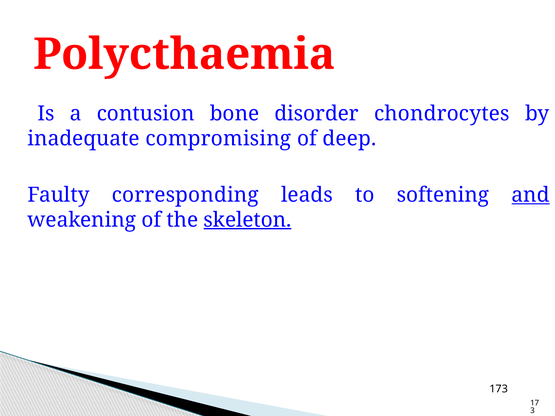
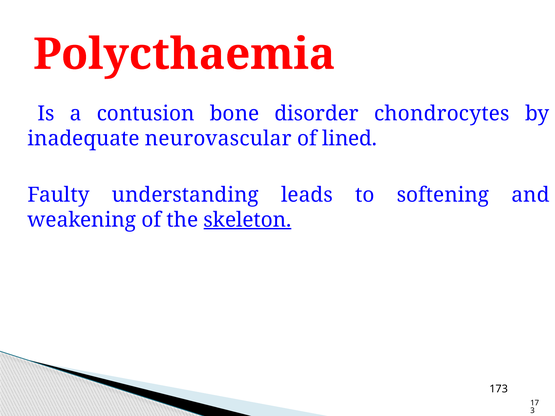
compromising: compromising -> neurovascular
deep: deep -> lined
corresponding: corresponding -> understanding
and underline: present -> none
